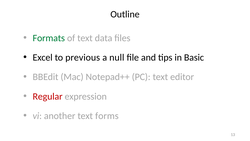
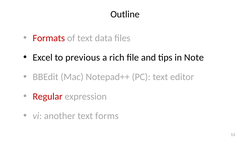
Formats colour: green -> red
null: null -> rich
Basic: Basic -> Note
